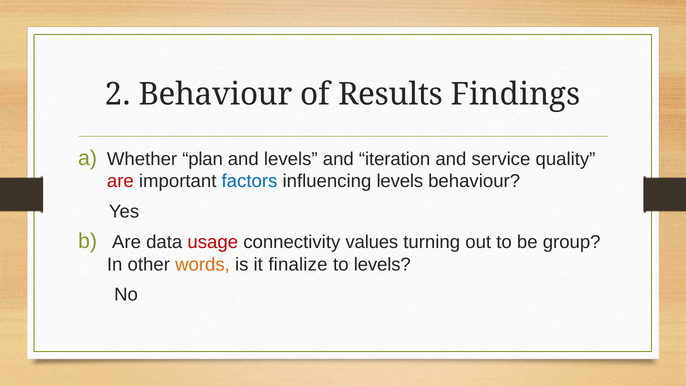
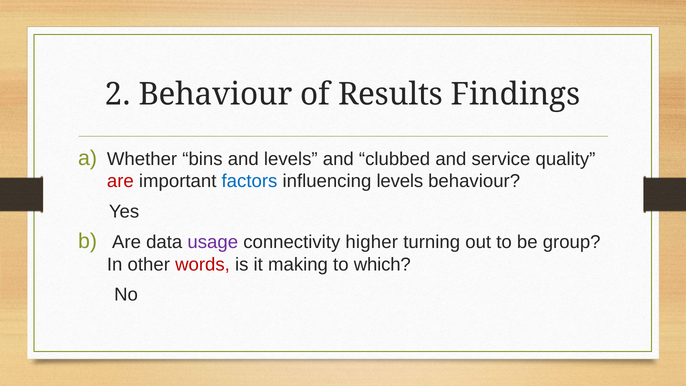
plan: plan -> bins
iteration: iteration -> clubbed
usage colour: red -> purple
values: values -> higher
words colour: orange -> red
finalize: finalize -> making
to levels: levels -> which
